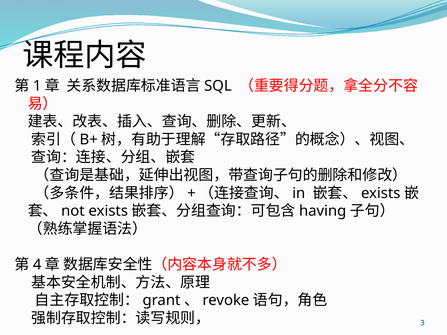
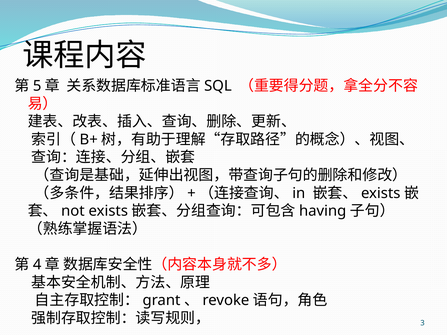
1: 1 -> 5
